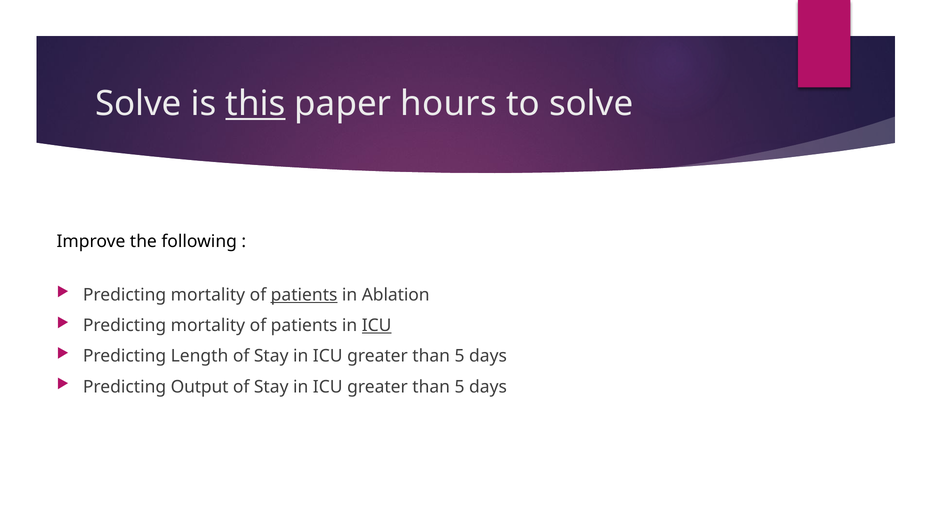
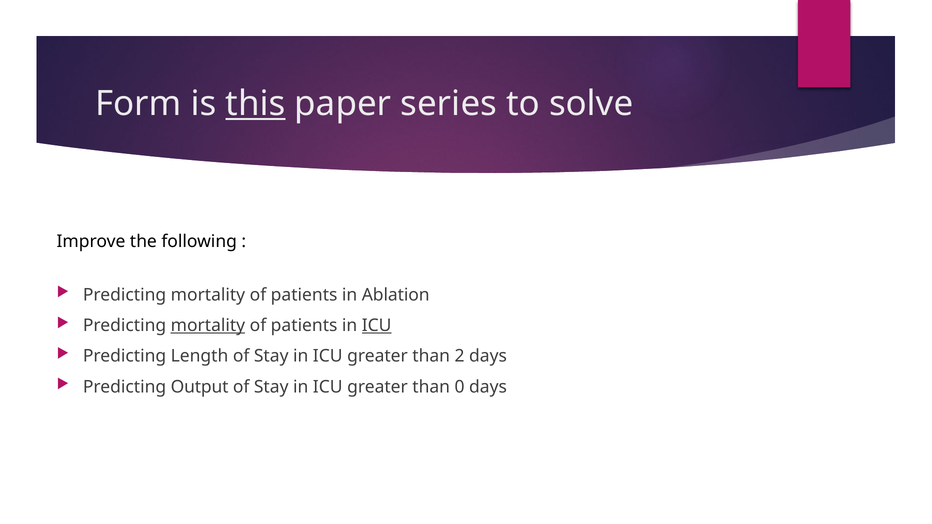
Solve at (138, 104): Solve -> Form
hours: hours -> series
patients at (304, 295) underline: present -> none
mortality at (208, 326) underline: none -> present
5 at (460, 356): 5 -> 2
5 at (460, 387): 5 -> 0
